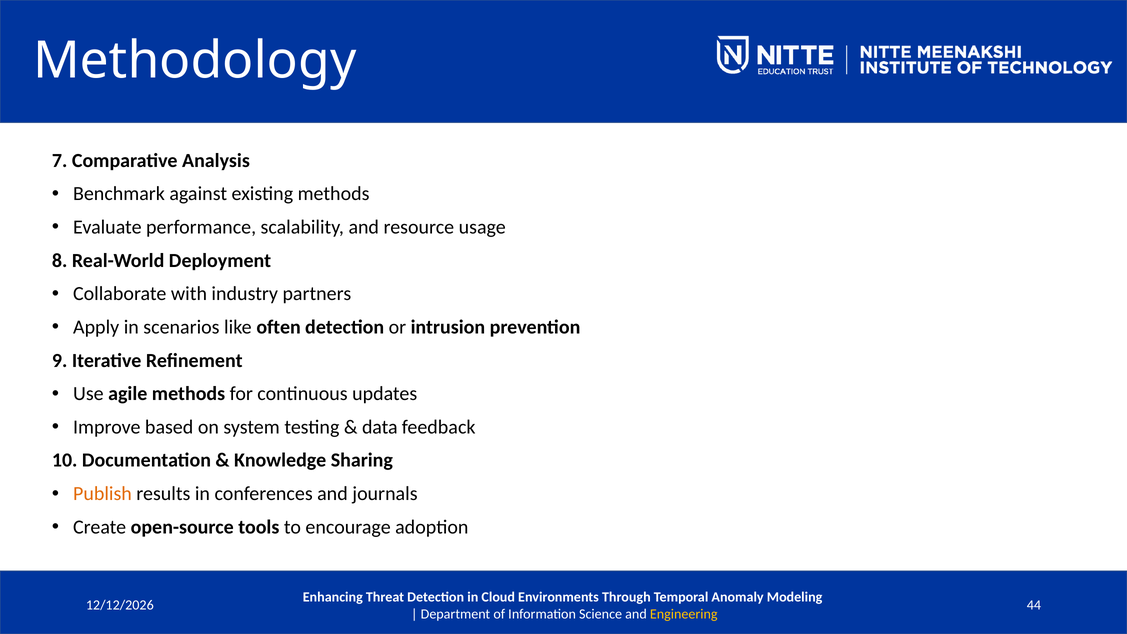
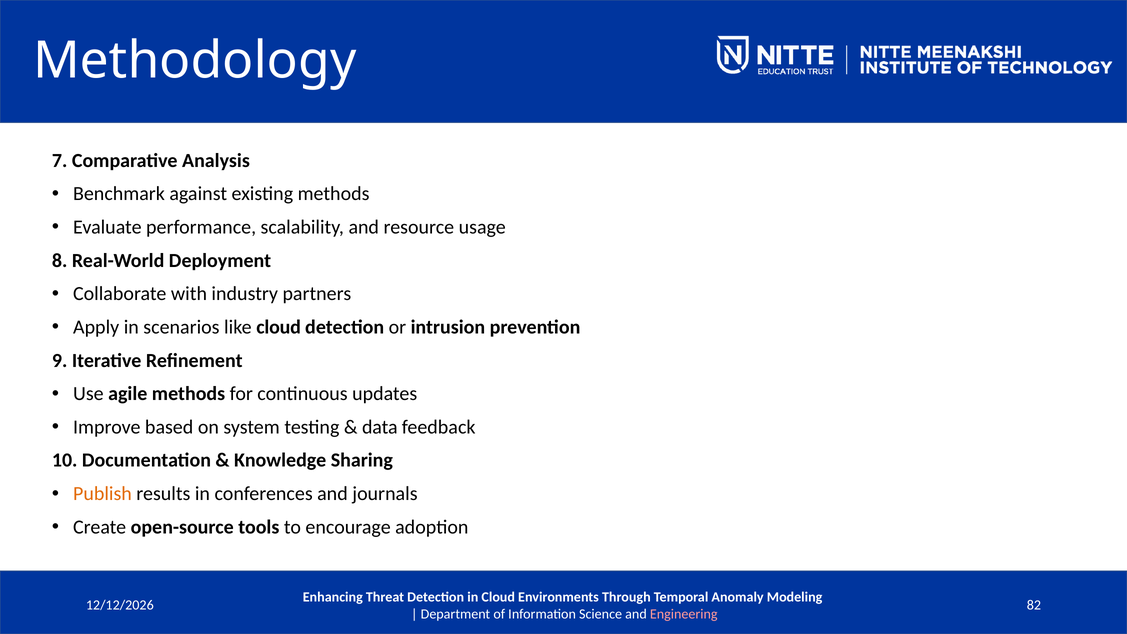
like often: often -> cloud
44: 44 -> 82
Engineering colour: yellow -> pink
